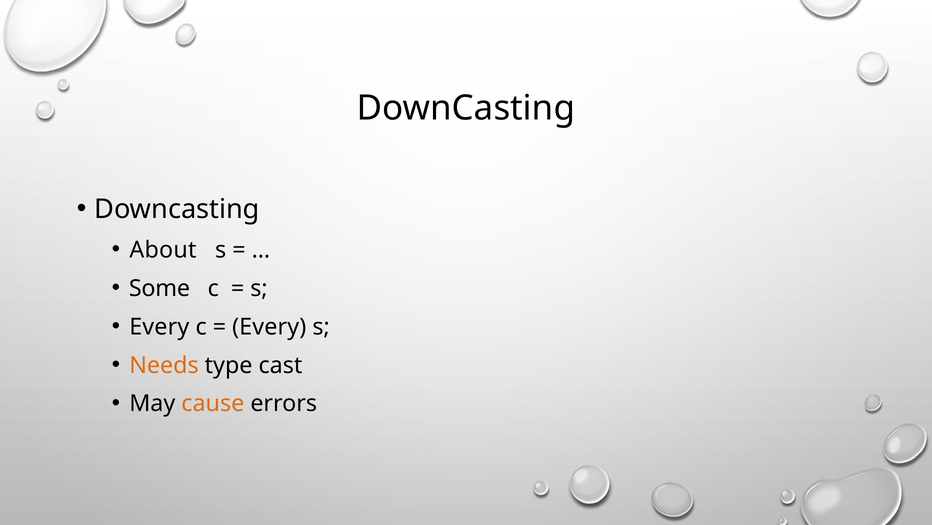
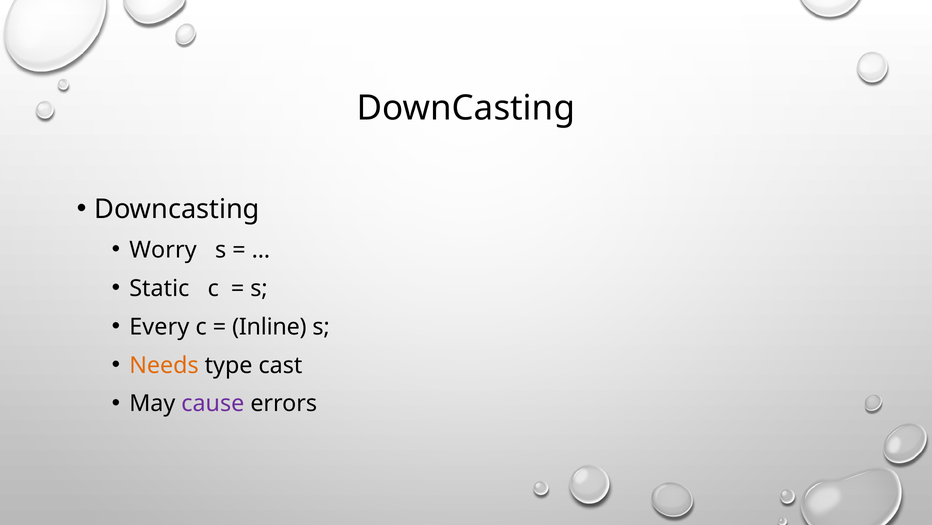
About: About -> Worry
Some: Some -> Static
Every at (269, 326): Every -> Inline
cause colour: orange -> purple
